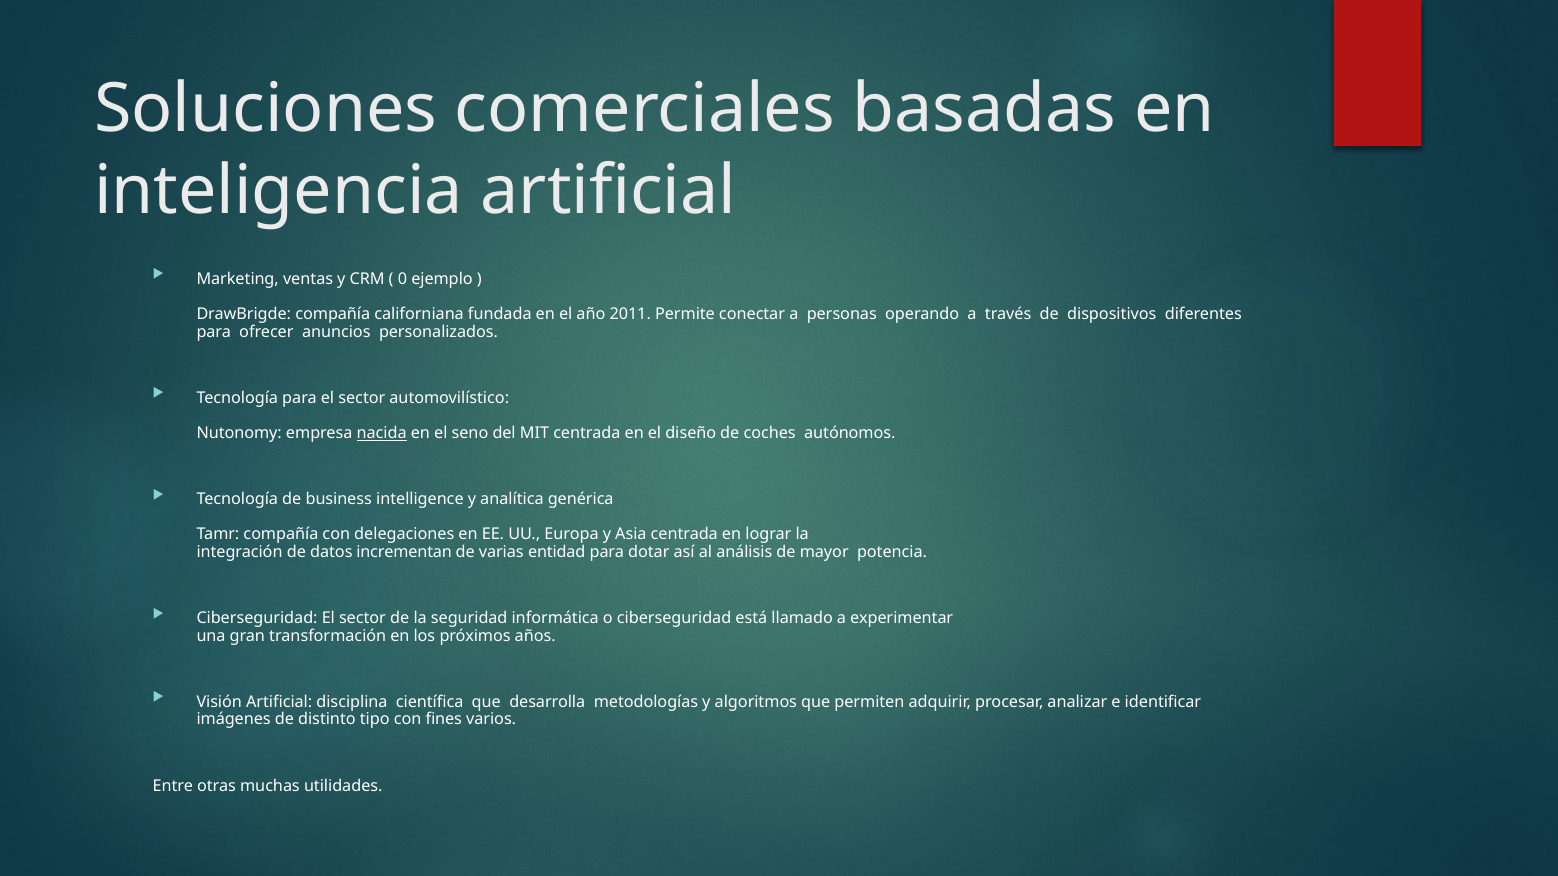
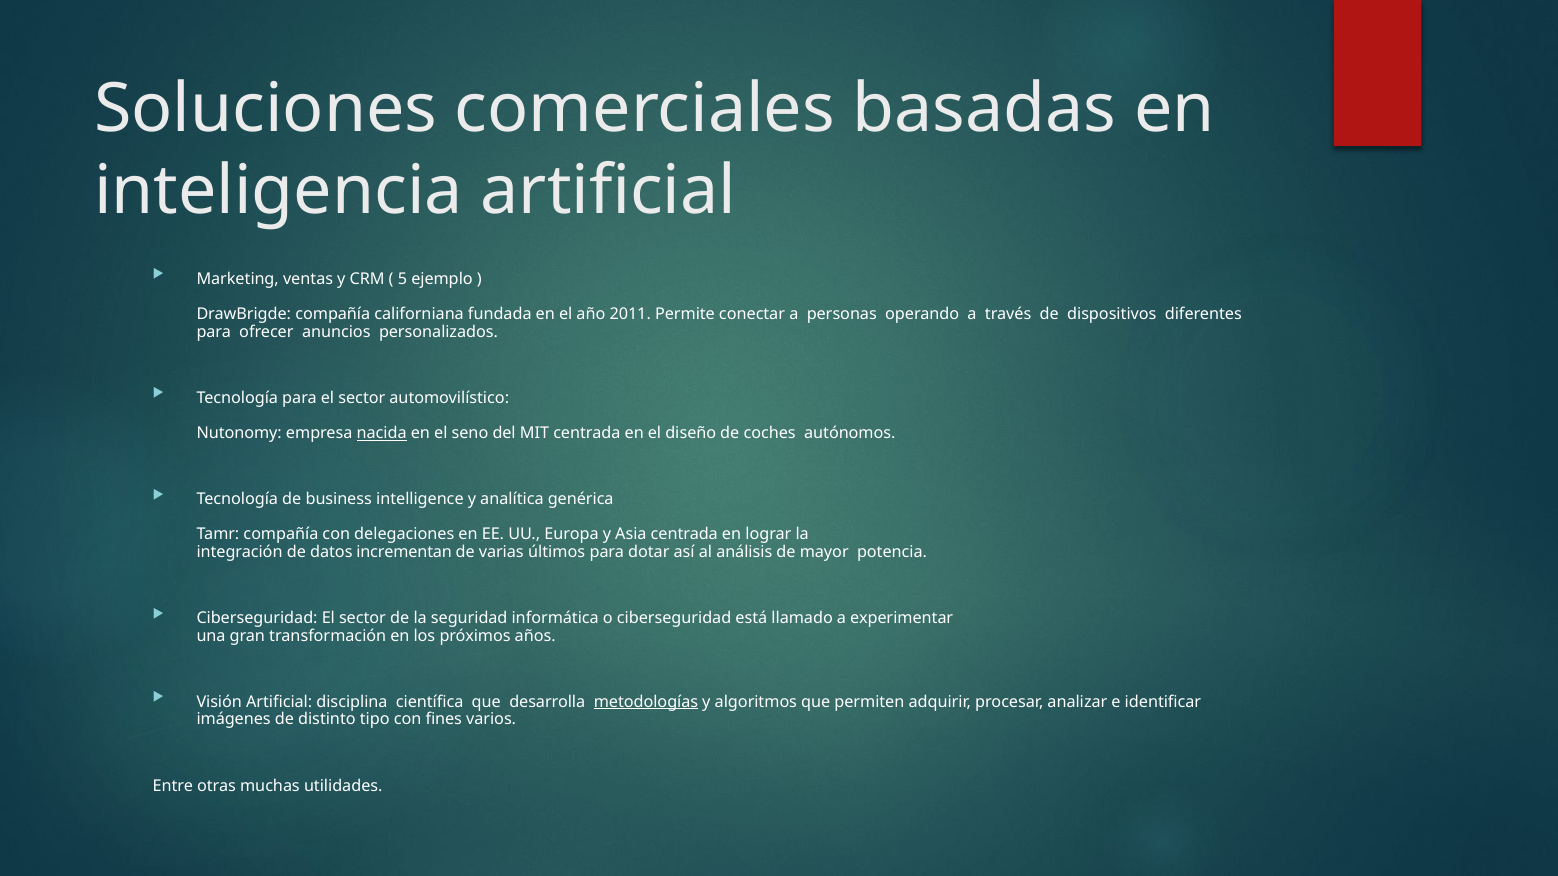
0: 0 -> 5
entidad: entidad -> últimos
metodologías underline: none -> present
